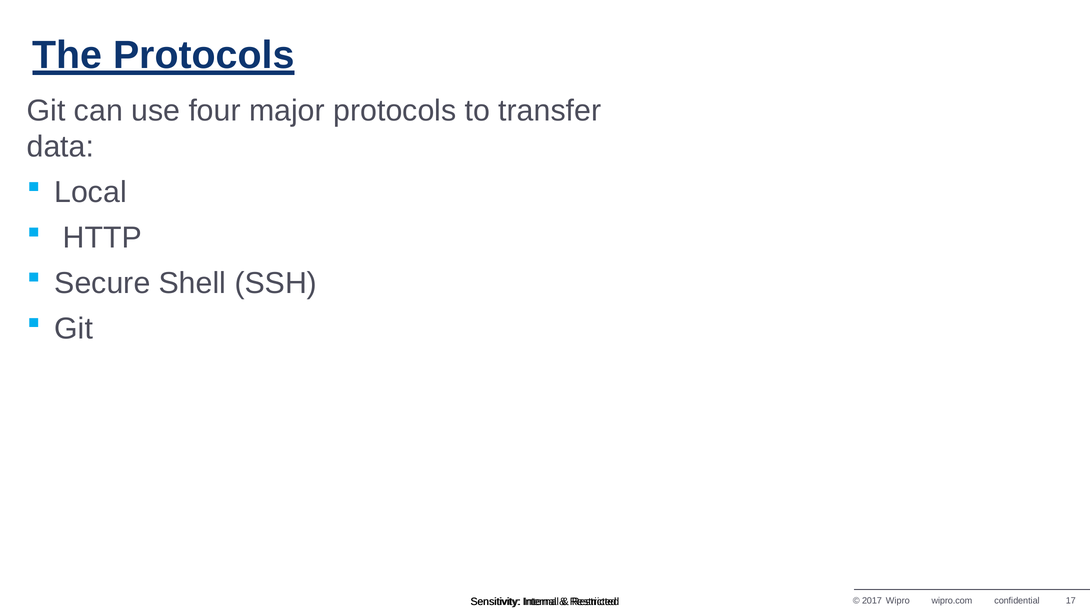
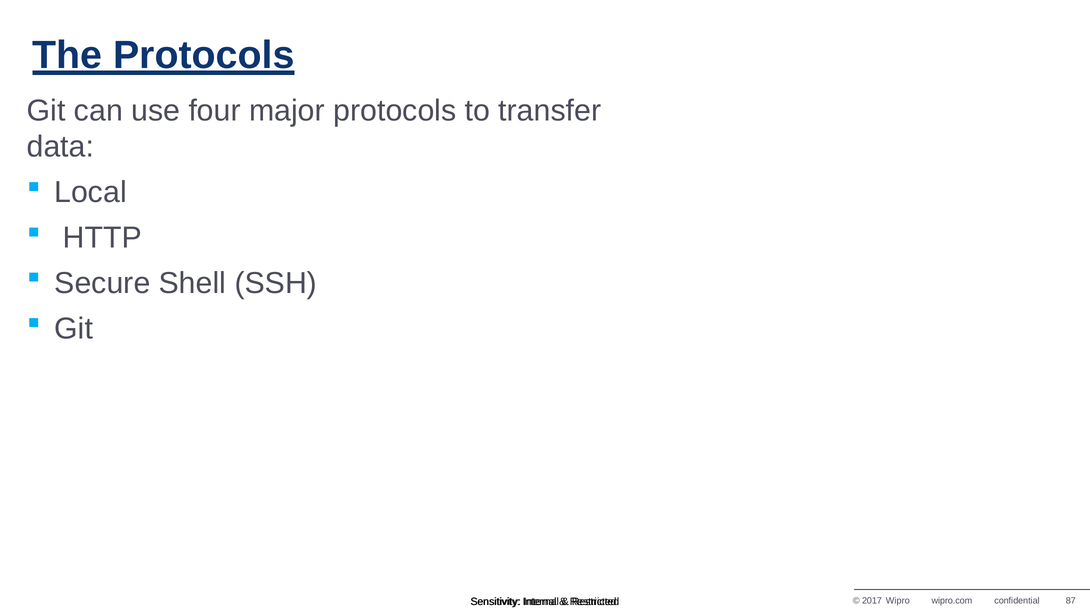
17: 17 -> 87
